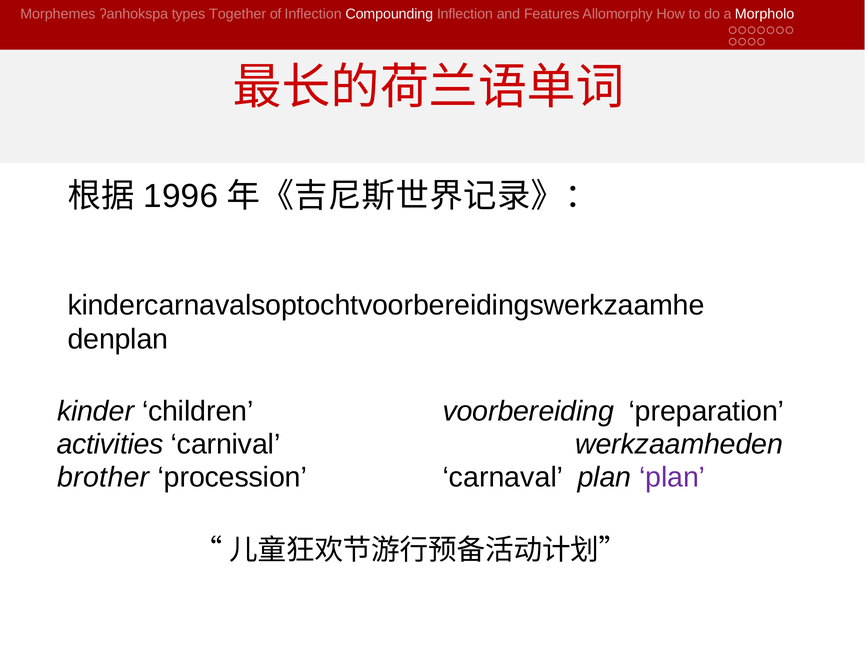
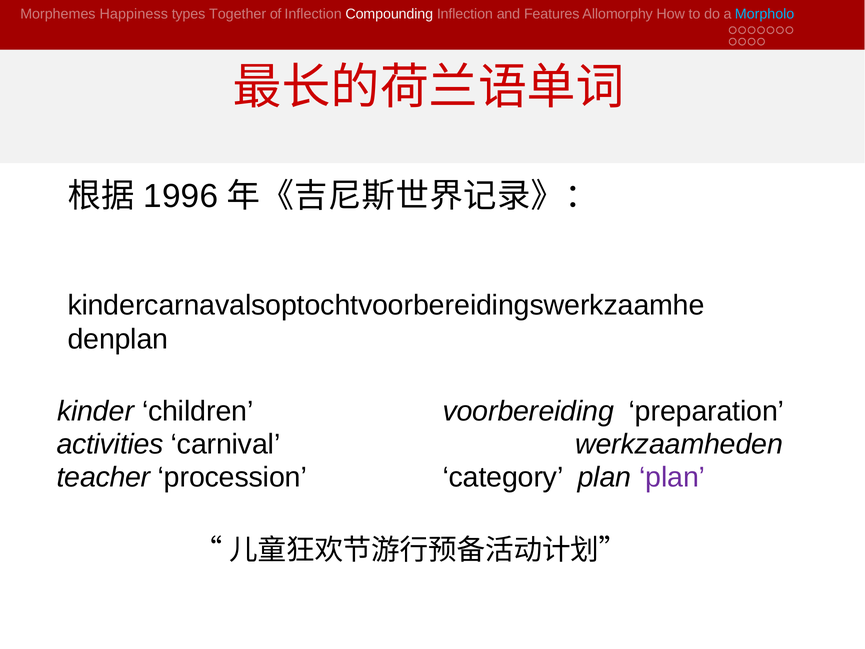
ʔanhokspa: ʔanhokspa -> Happiness
Morpholo colour: white -> light blue
brother: brother -> teacher
carnaval: carnaval -> category
